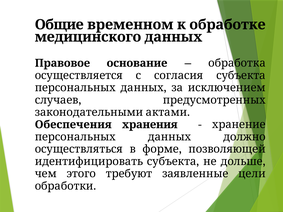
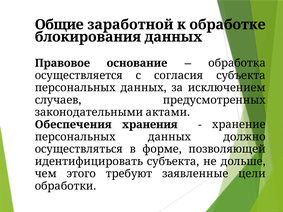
временном: временном -> заработной
медицинского: медицинского -> блокирования
